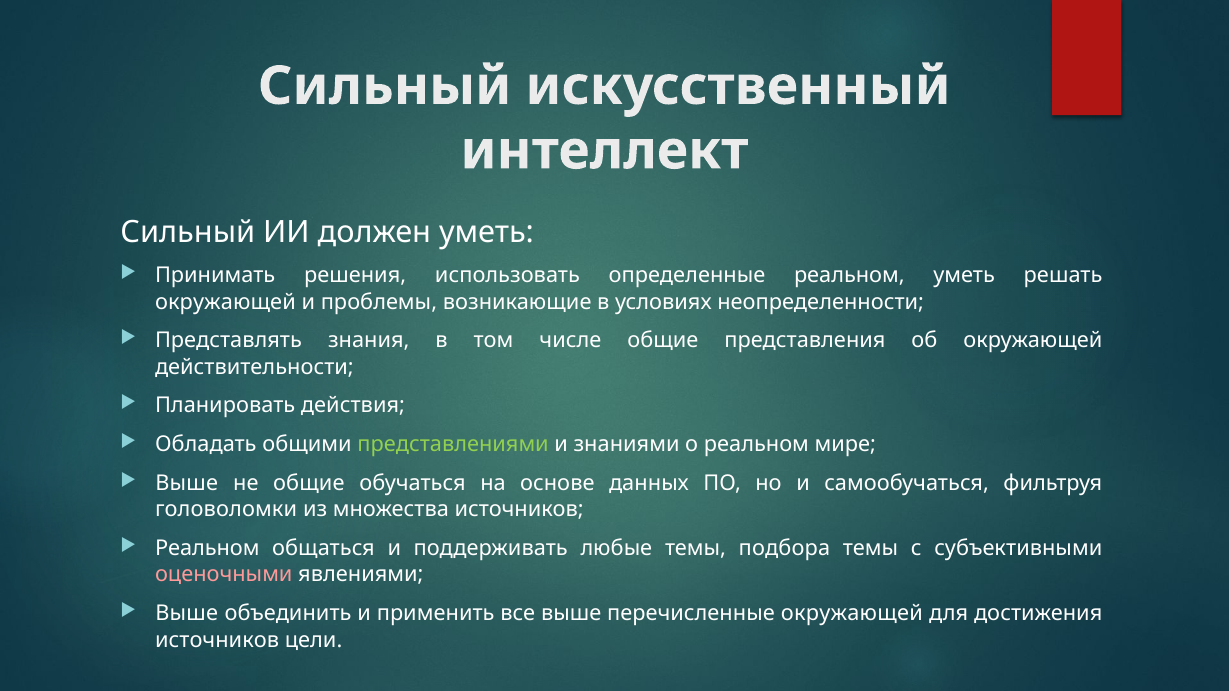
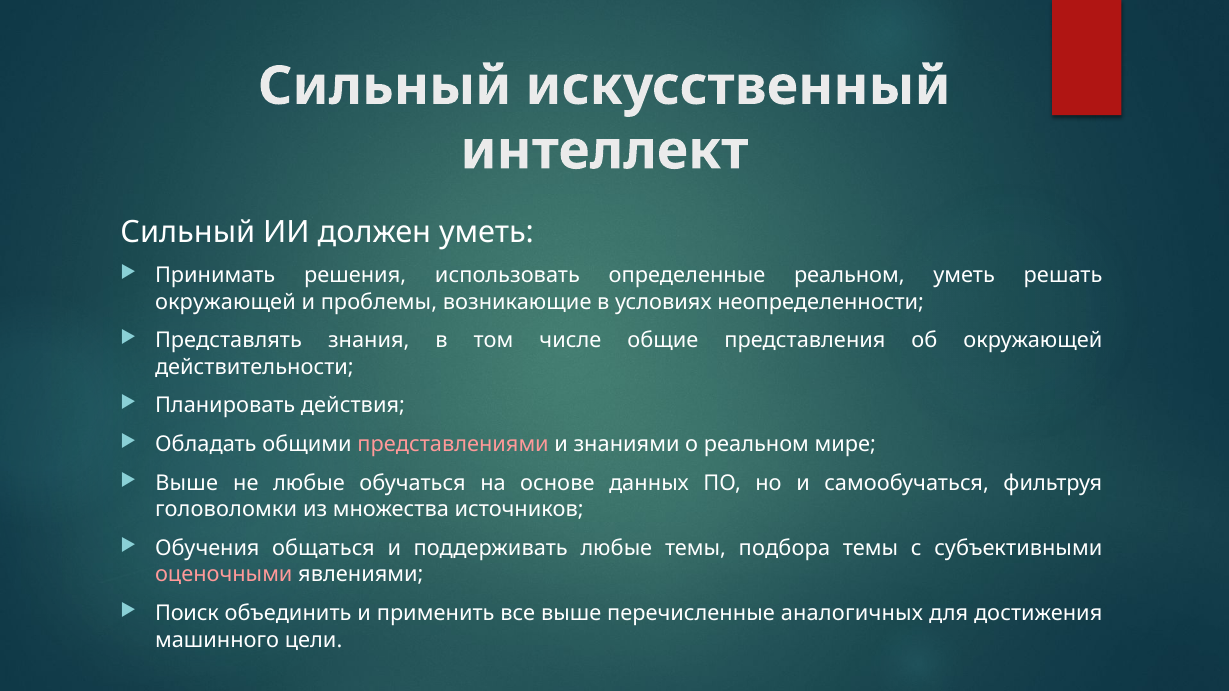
представлениями colour: light green -> pink
не общие: общие -> любые
Реальном at (207, 549): Реальном -> Обучения
Выше at (187, 614): Выше -> Поиск
перечисленные окружающей: окружающей -> аналогичных
источников at (217, 640): источников -> машинного
